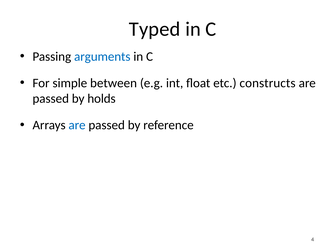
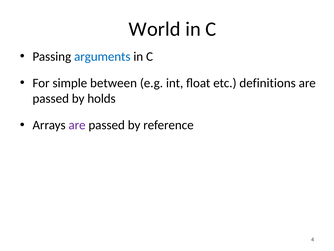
Typed: Typed -> World
constructs: constructs -> definitions
are at (77, 125) colour: blue -> purple
